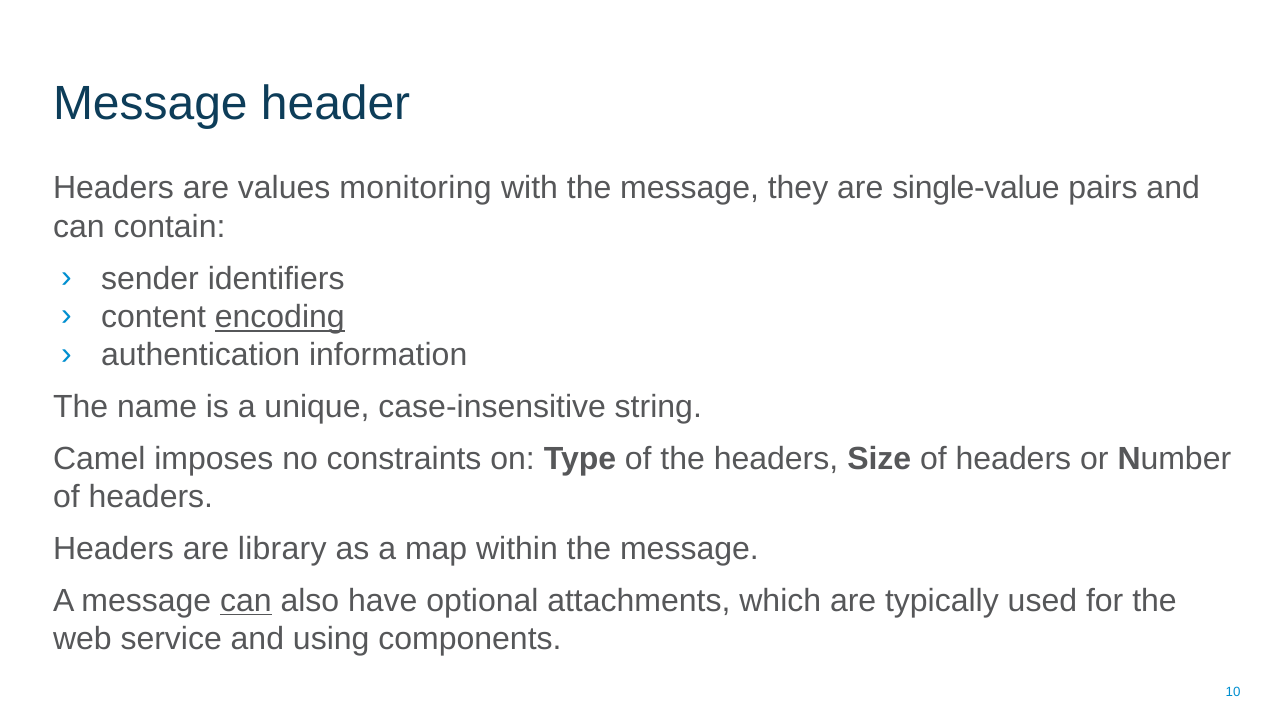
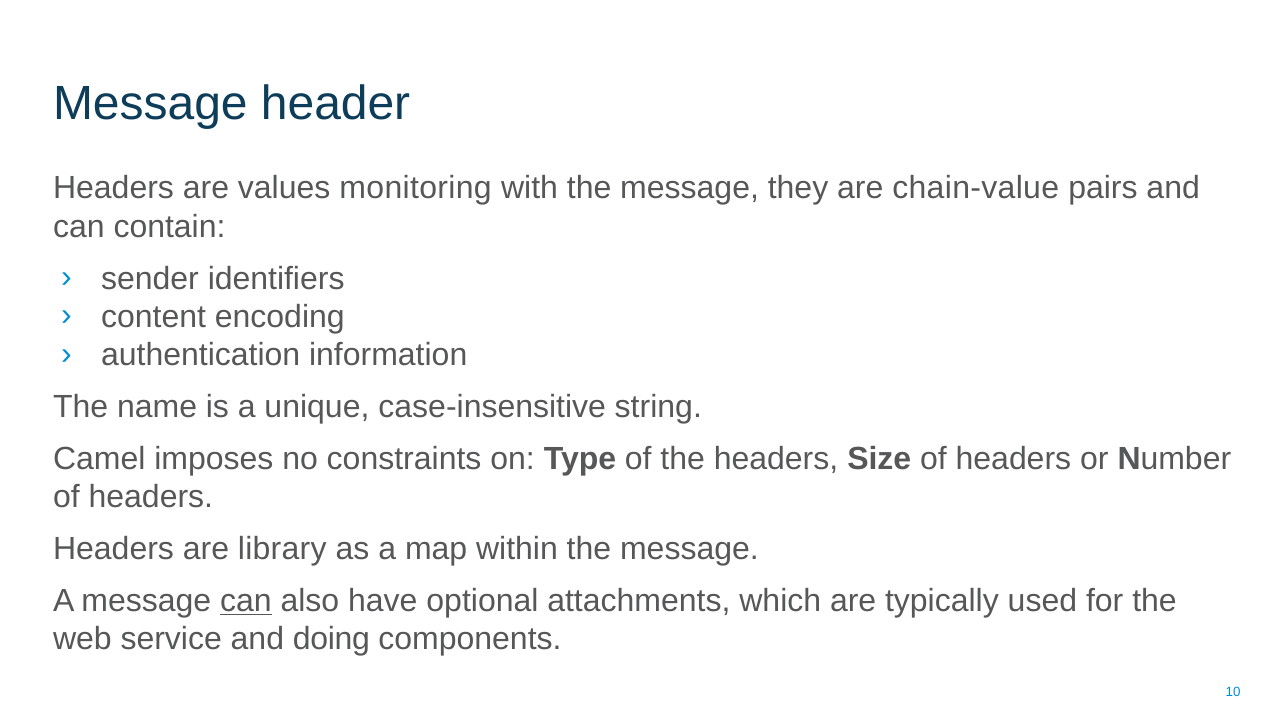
single-value: single-value -> chain-value
encoding underline: present -> none
using: using -> doing
